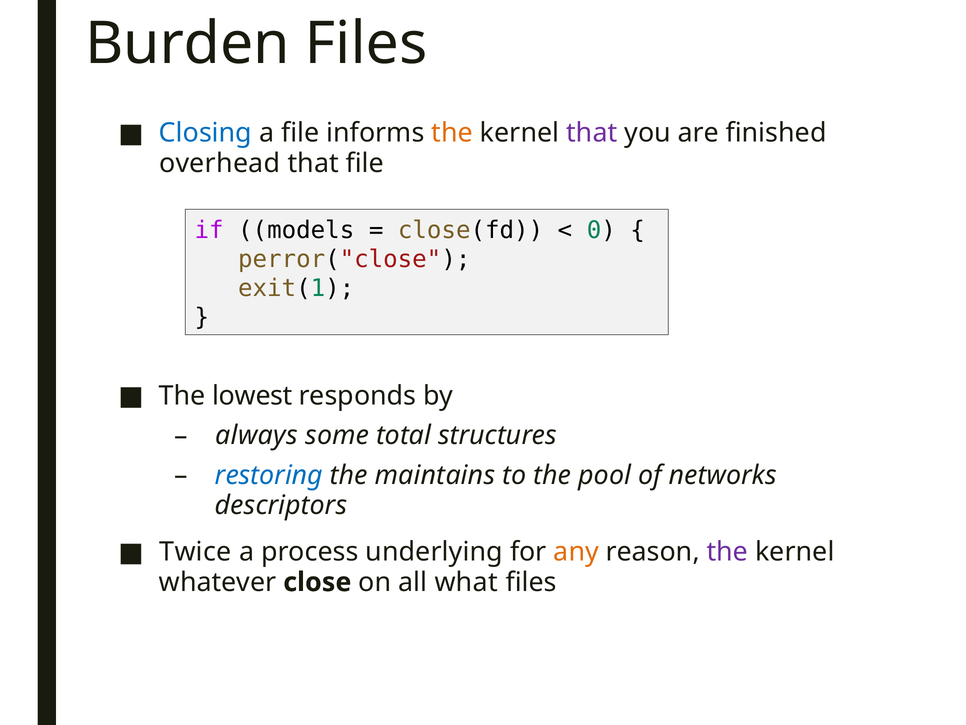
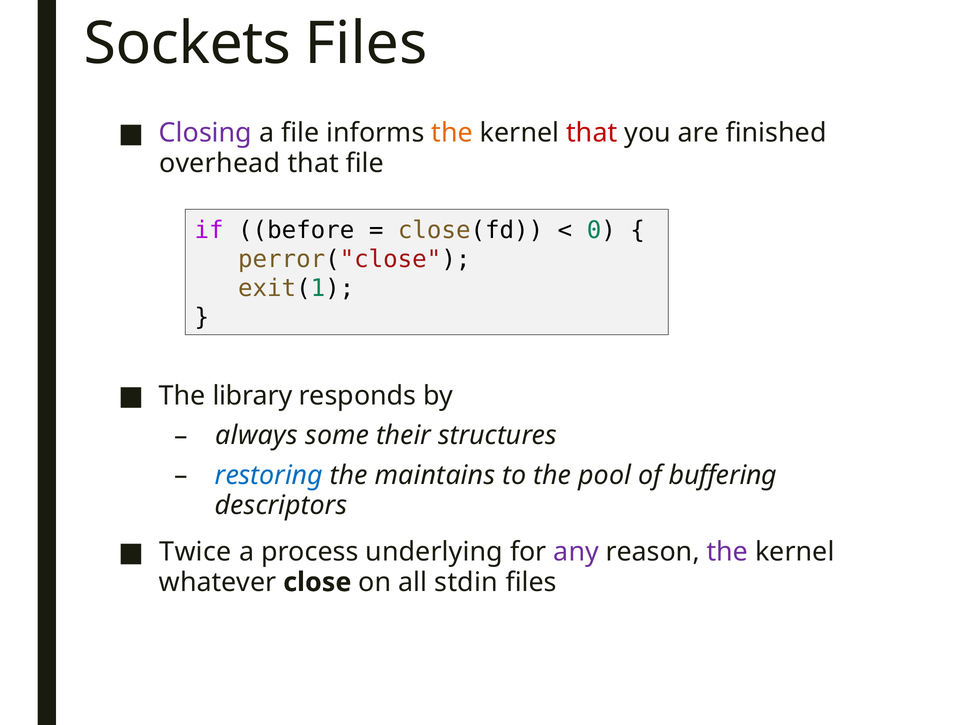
Burden: Burden -> Sockets
Closing colour: blue -> purple
that at (592, 133) colour: purple -> red
models: models -> before
lowest: lowest -> library
total: total -> their
networks: networks -> buffering
any colour: orange -> purple
what: what -> stdin
